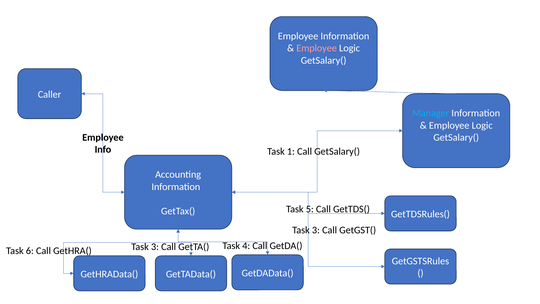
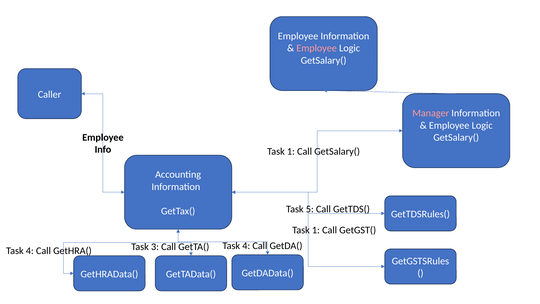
Manager colour: light blue -> pink
3 at (316, 230): 3 -> 1
6 at (30, 251): 6 -> 4
